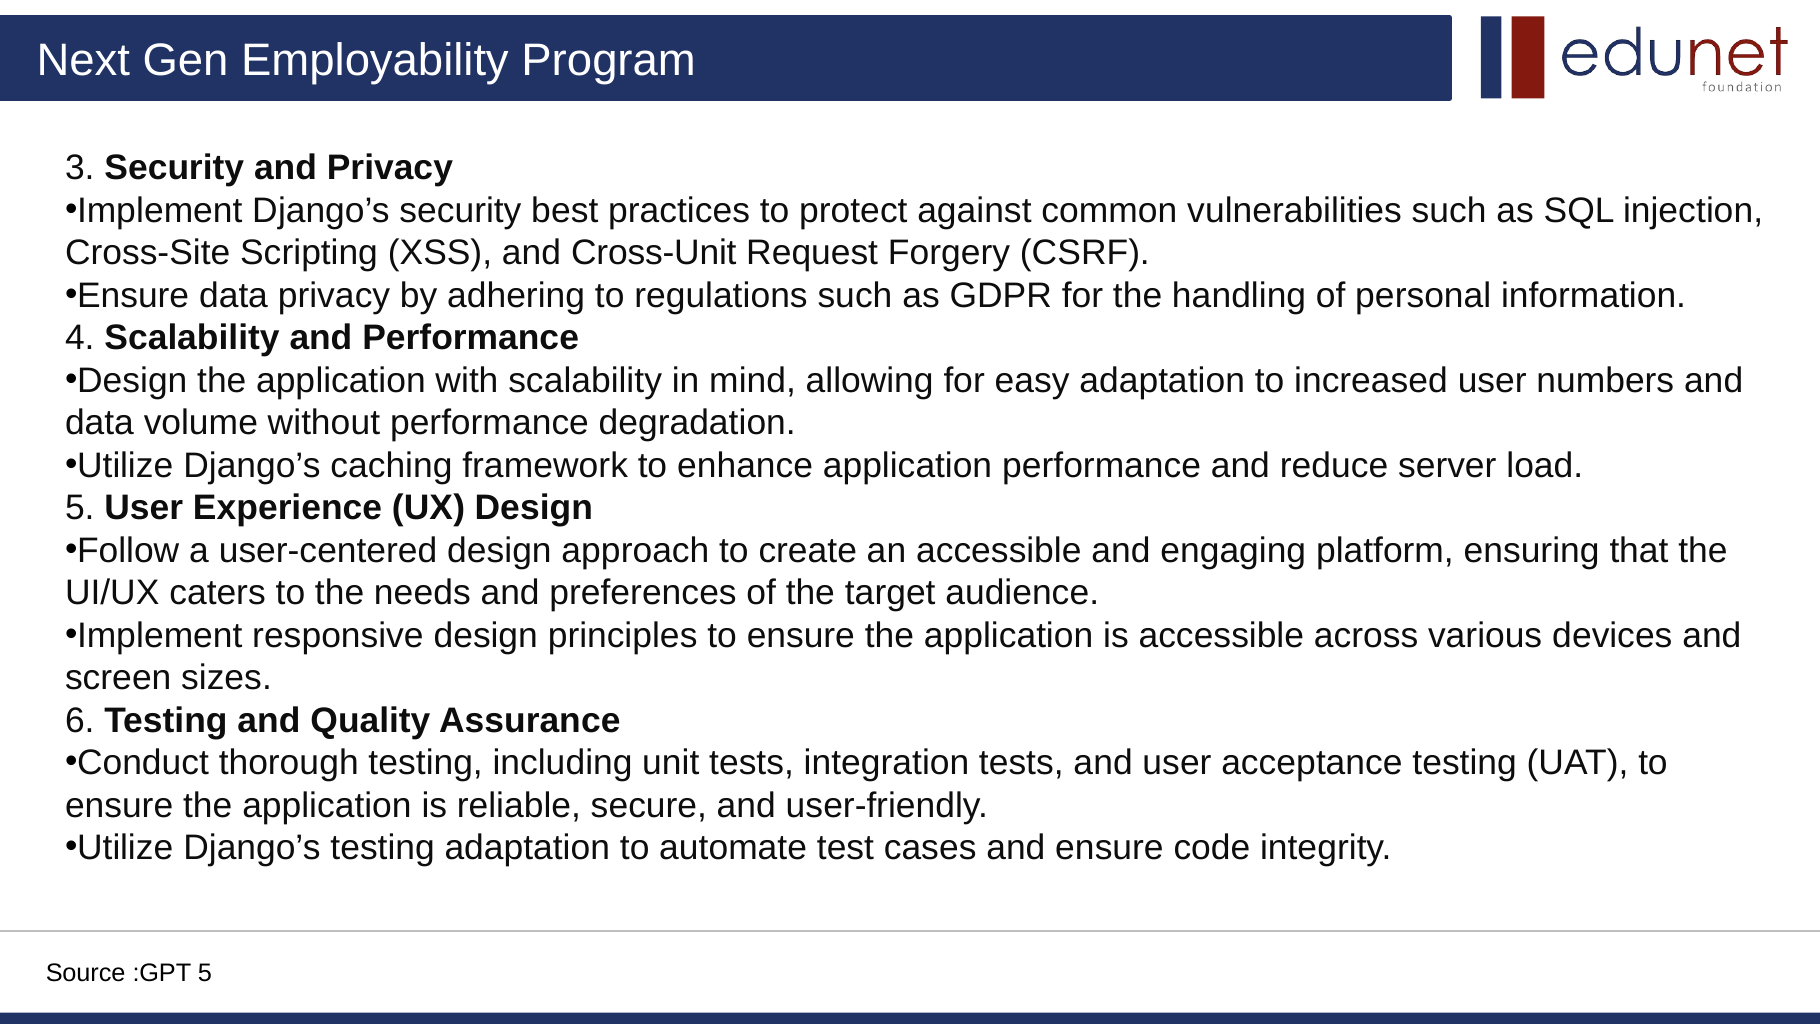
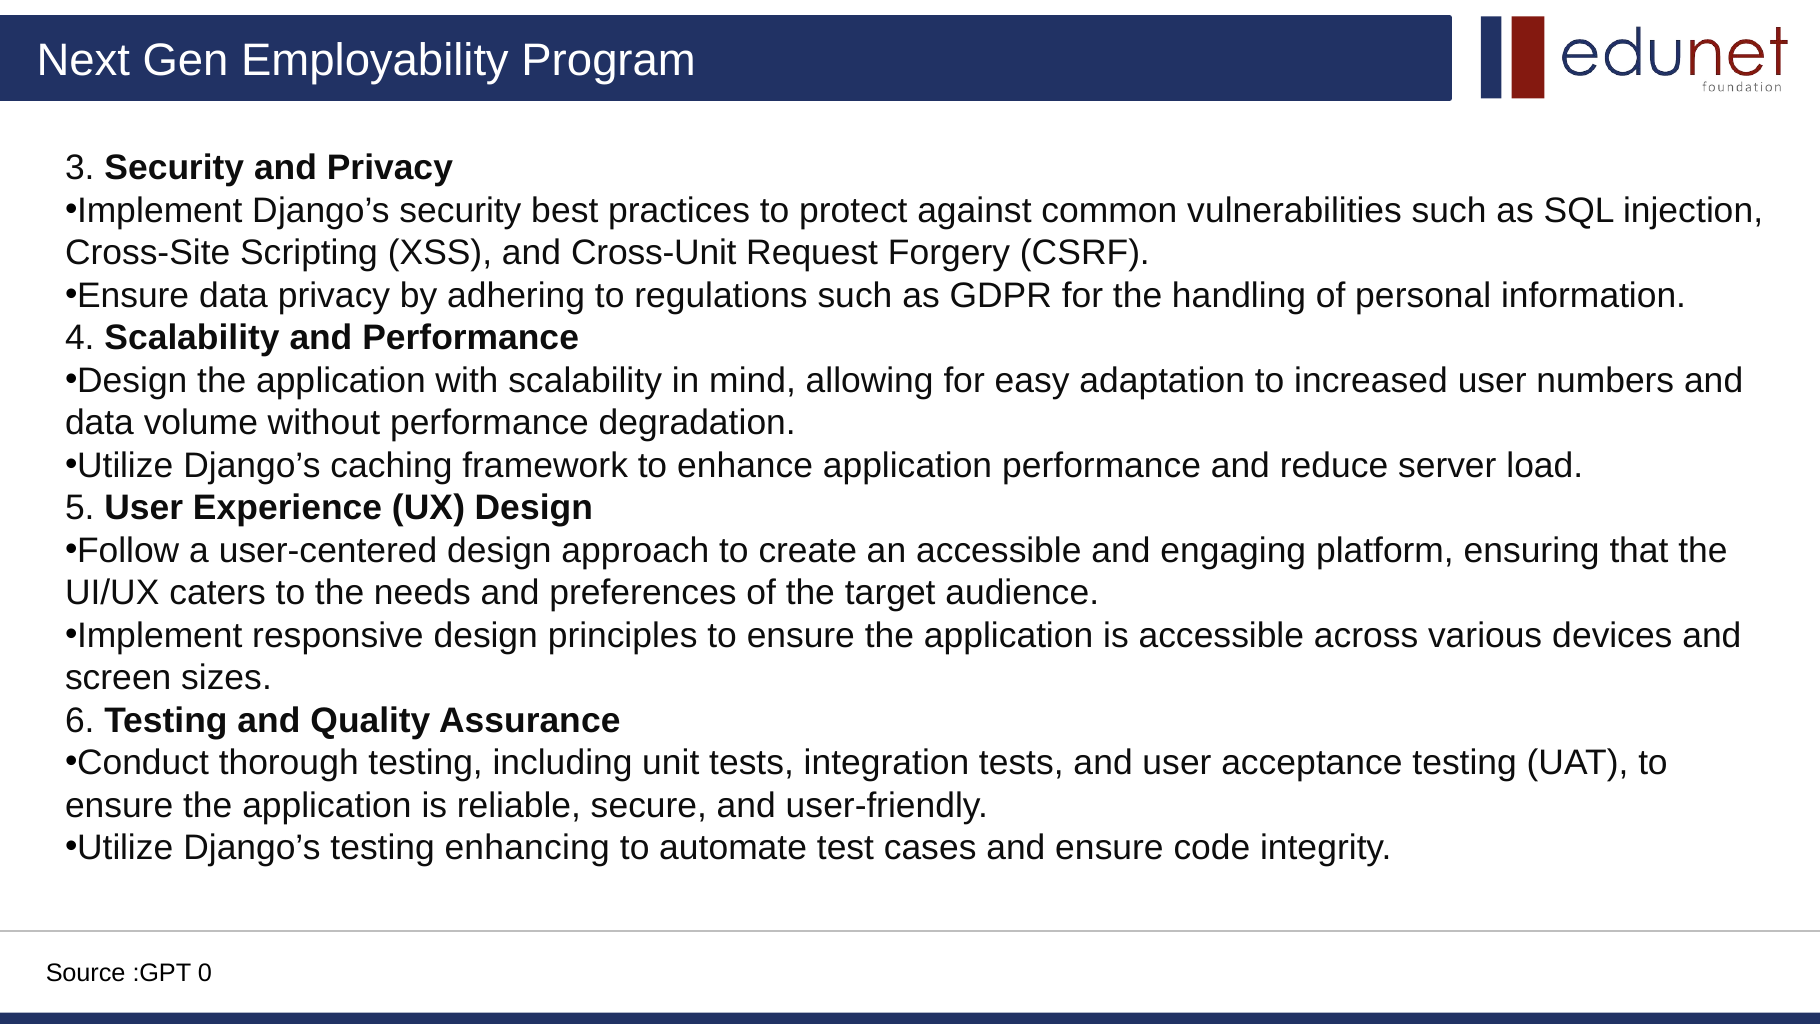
testing adaptation: adaptation -> enhancing
:GPT 5: 5 -> 0
